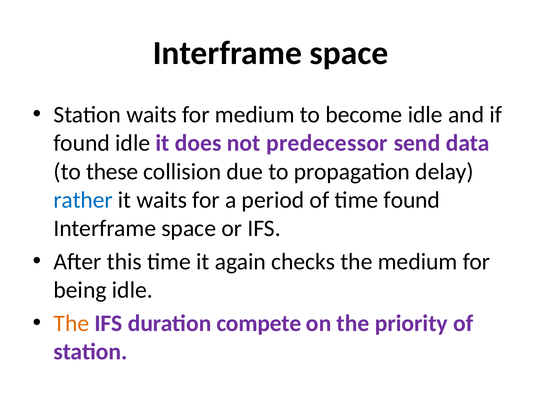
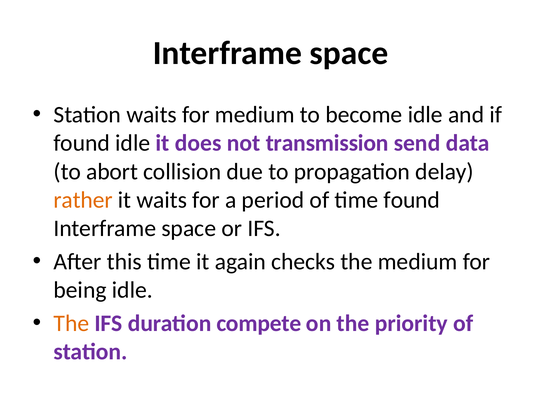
predecessor: predecessor -> transmission
these: these -> abort
rather colour: blue -> orange
